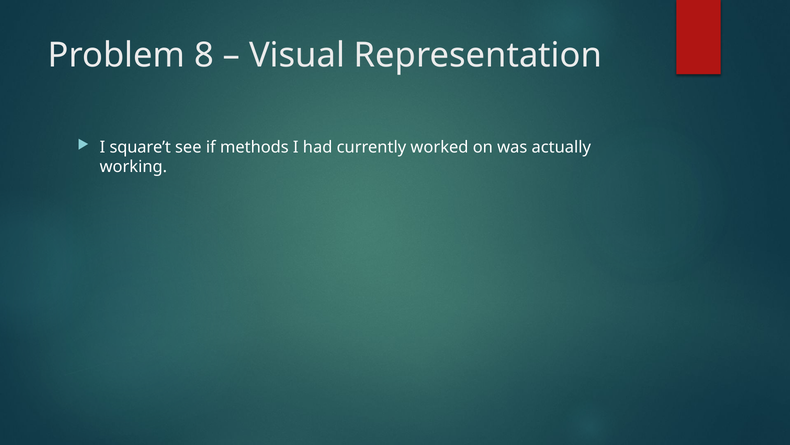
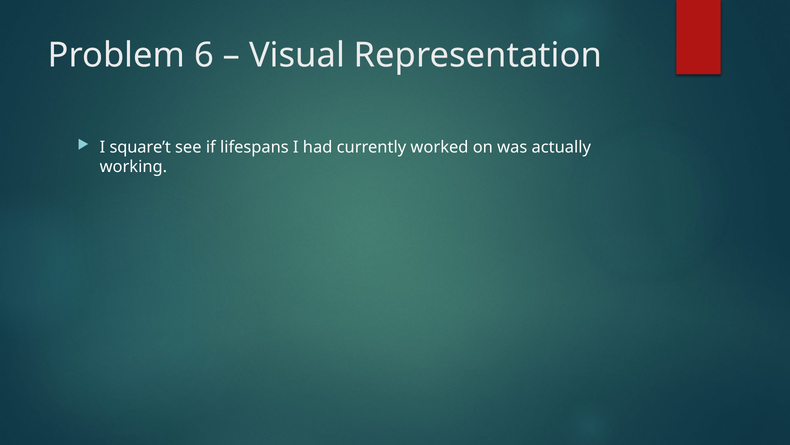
8: 8 -> 6
methods: methods -> lifespans
